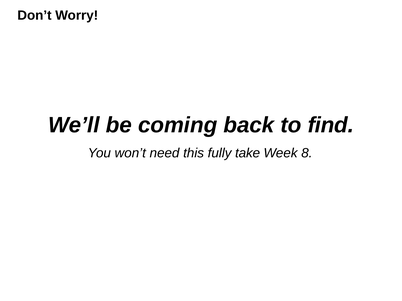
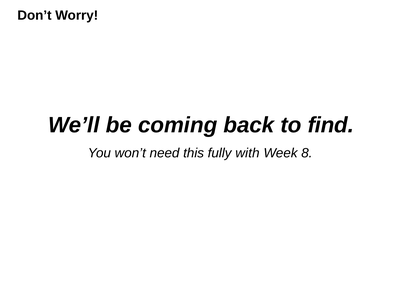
take: take -> with
